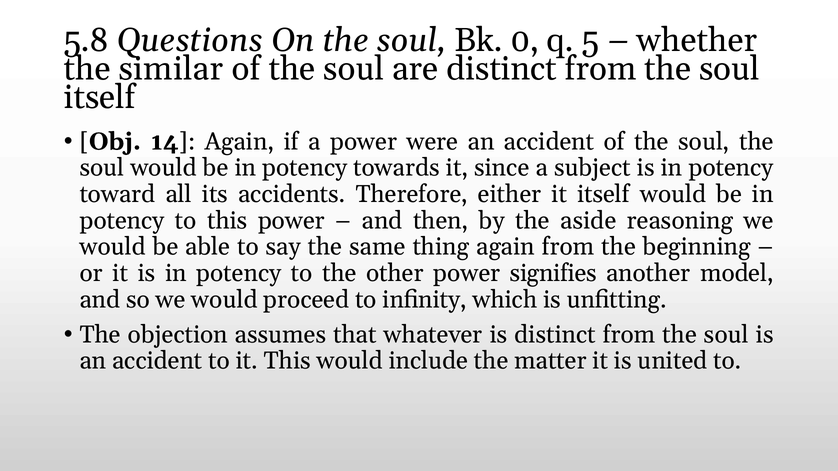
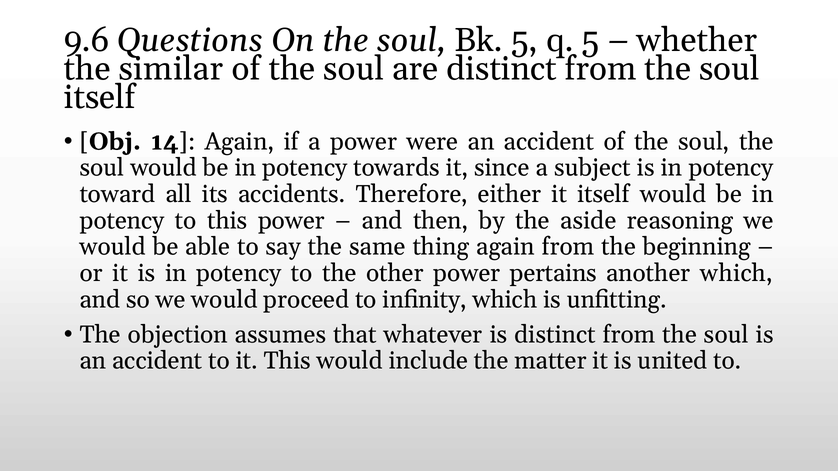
5.8: 5.8 -> 9.6
Bk 0: 0 -> 5
signifies: signifies -> pertains
another model: model -> which
